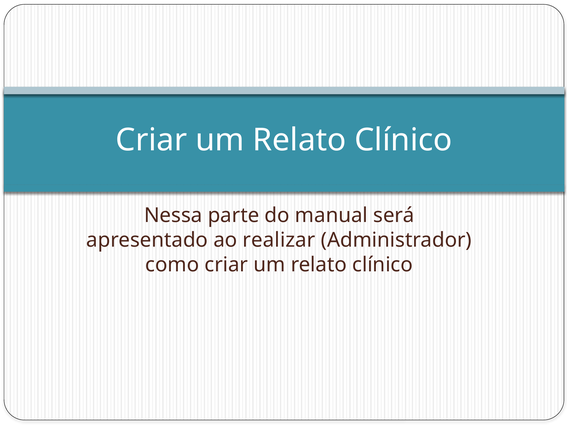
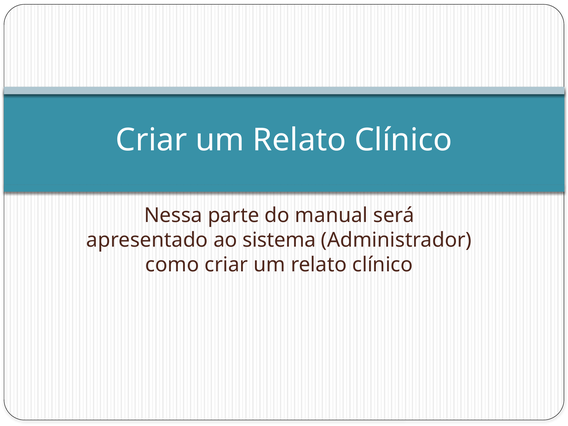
realizar: realizar -> sistema
